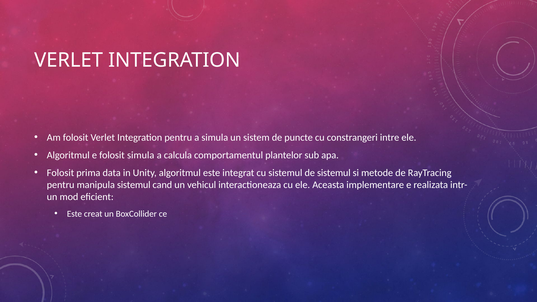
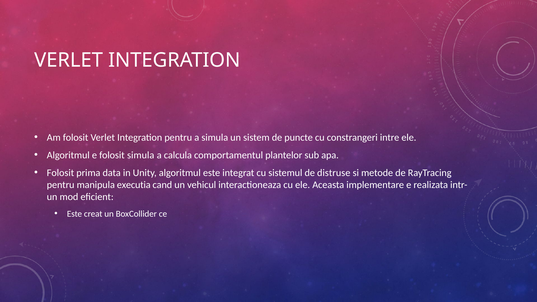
de sistemul: sistemul -> distruse
manipula sistemul: sistemul -> executia
